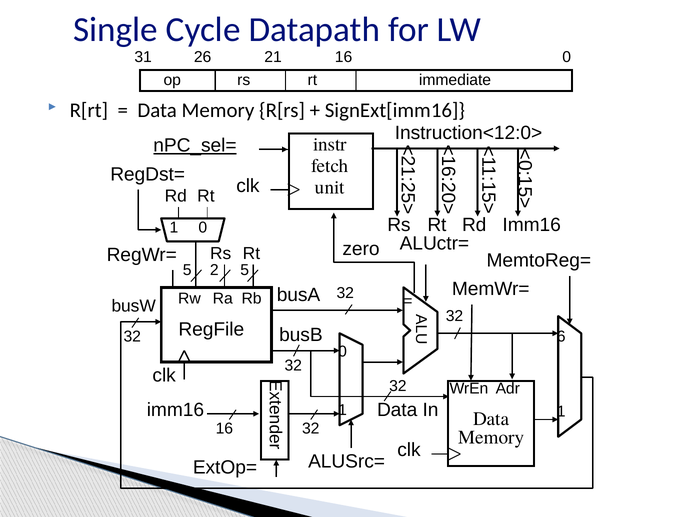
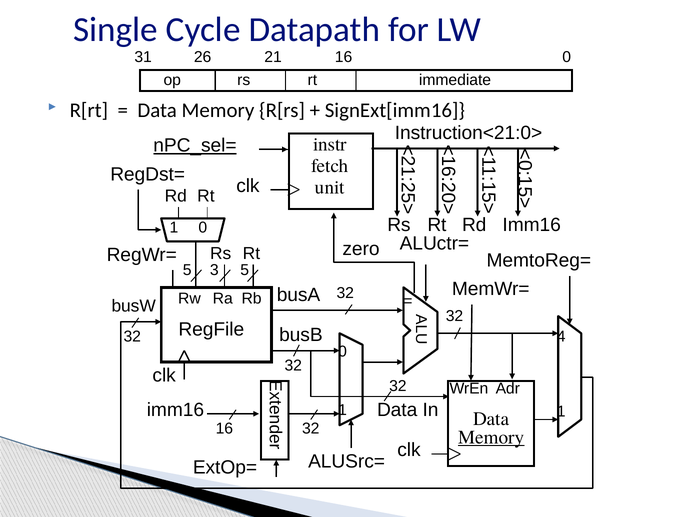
Instruction<12:0>: Instruction<12:0> -> Instruction<21:0>
5 2: 2 -> 3
6 at (561, 337): 6 -> 4
Memory at (491, 438) underline: none -> present
